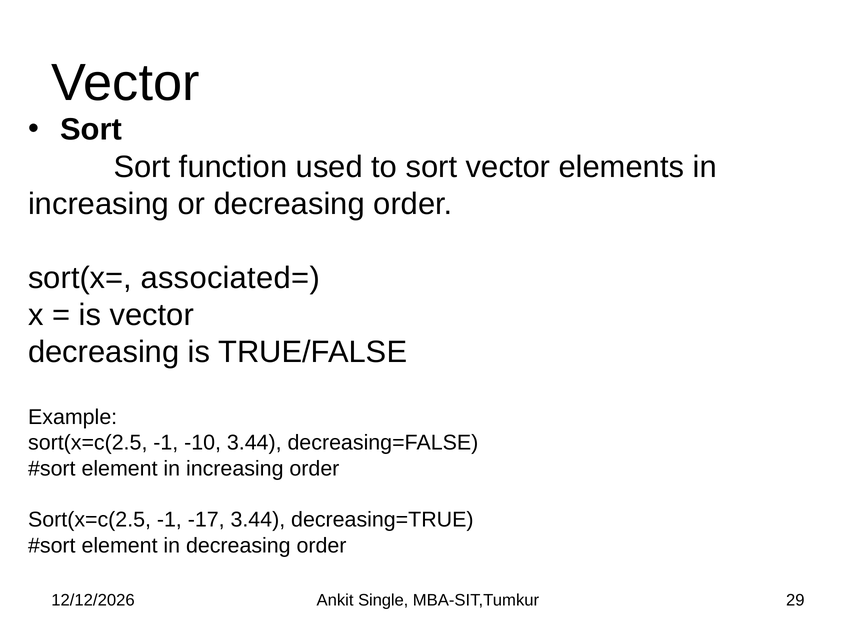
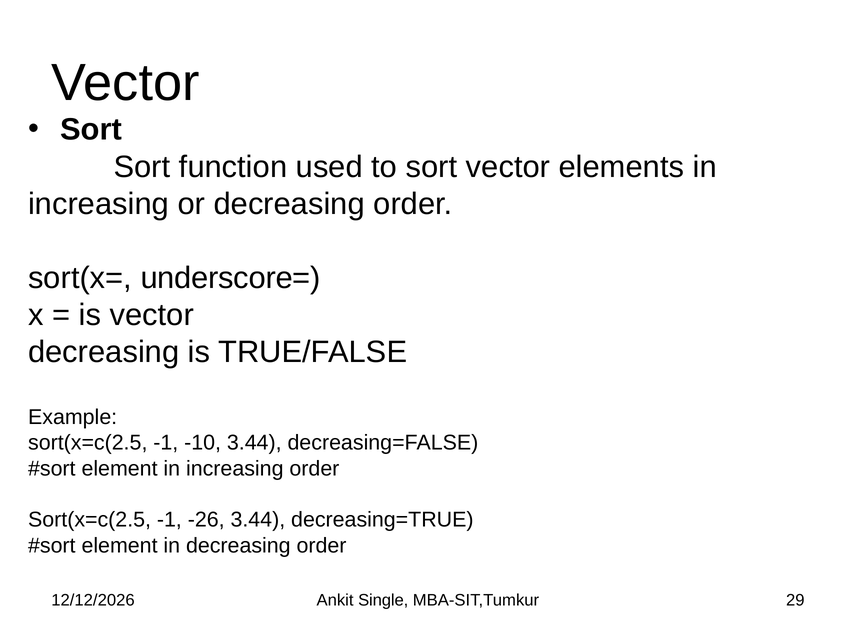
associated=: associated= -> underscore=
-17: -17 -> -26
